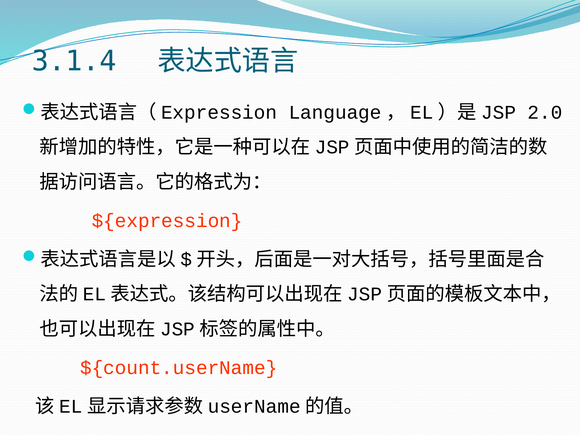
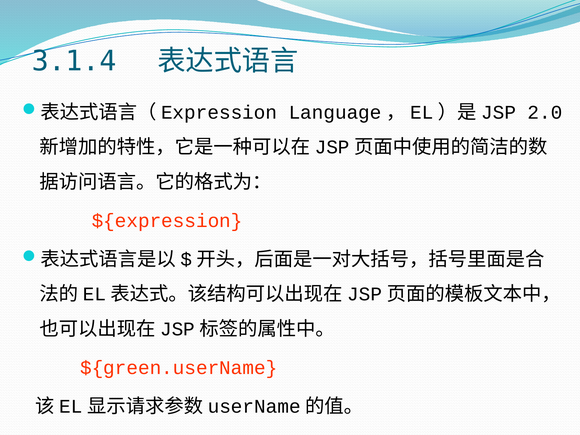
${count.userName: ${count.userName -> ${green.userName
